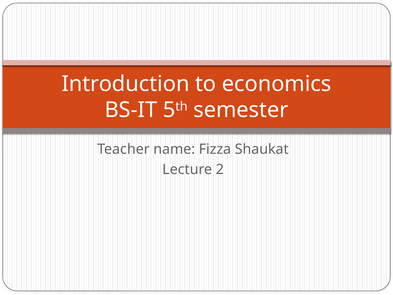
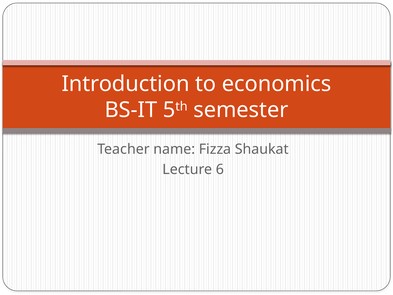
2: 2 -> 6
